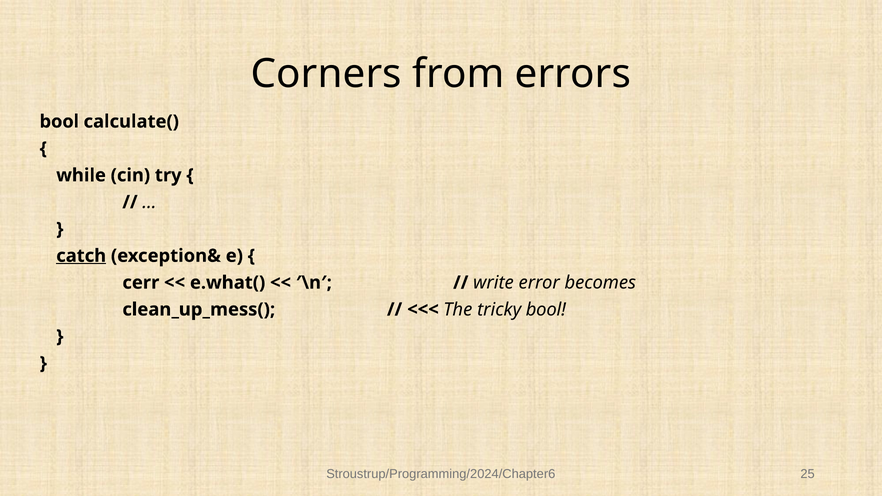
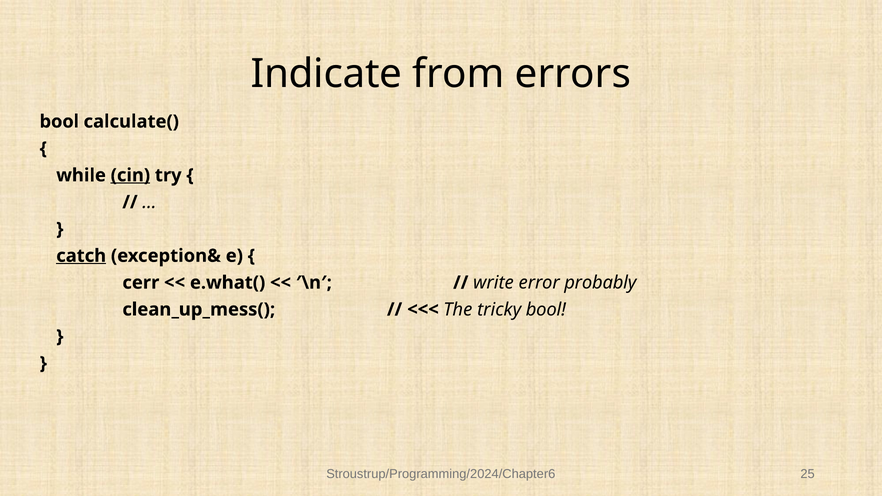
Corners: Corners -> Indicate
cin underline: none -> present
becomes: becomes -> probably
